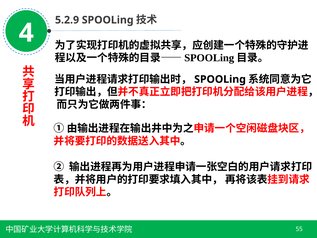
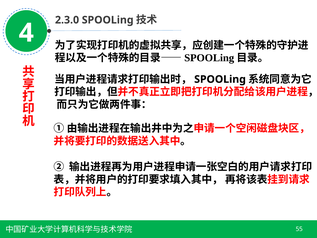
5.2.9: 5.2.9 -> 2.3.0
